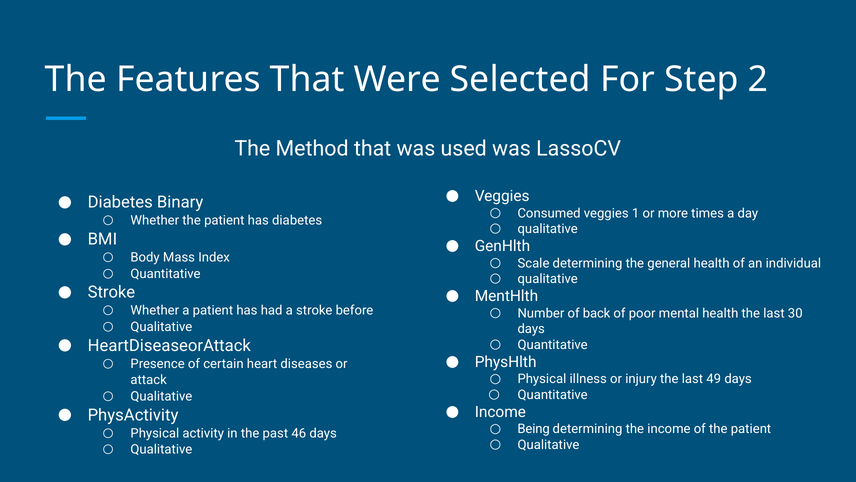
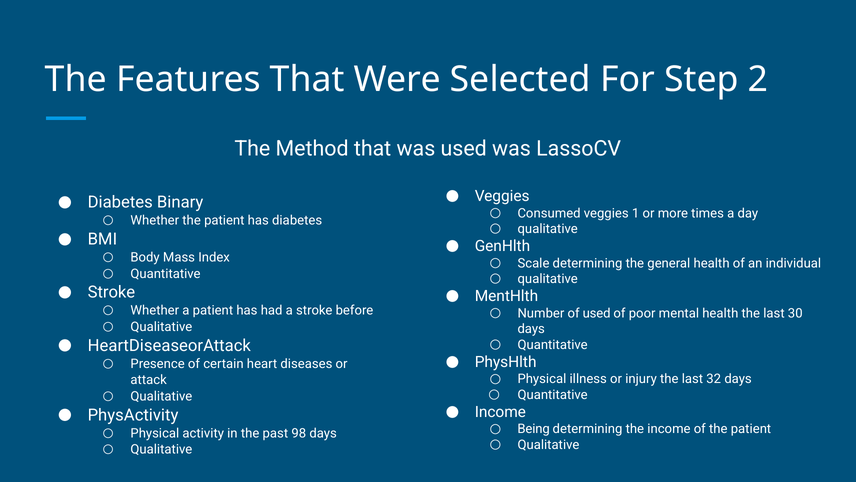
of back: back -> used
49: 49 -> 32
46: 46 -> 98
